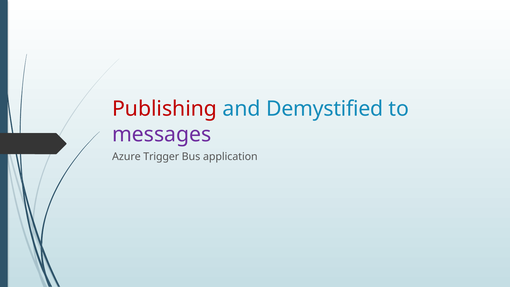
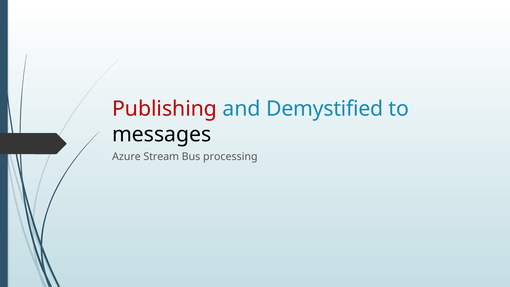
messages colour: purple -> black
Trigger: Trigger -> Stream
application: application -> processing
